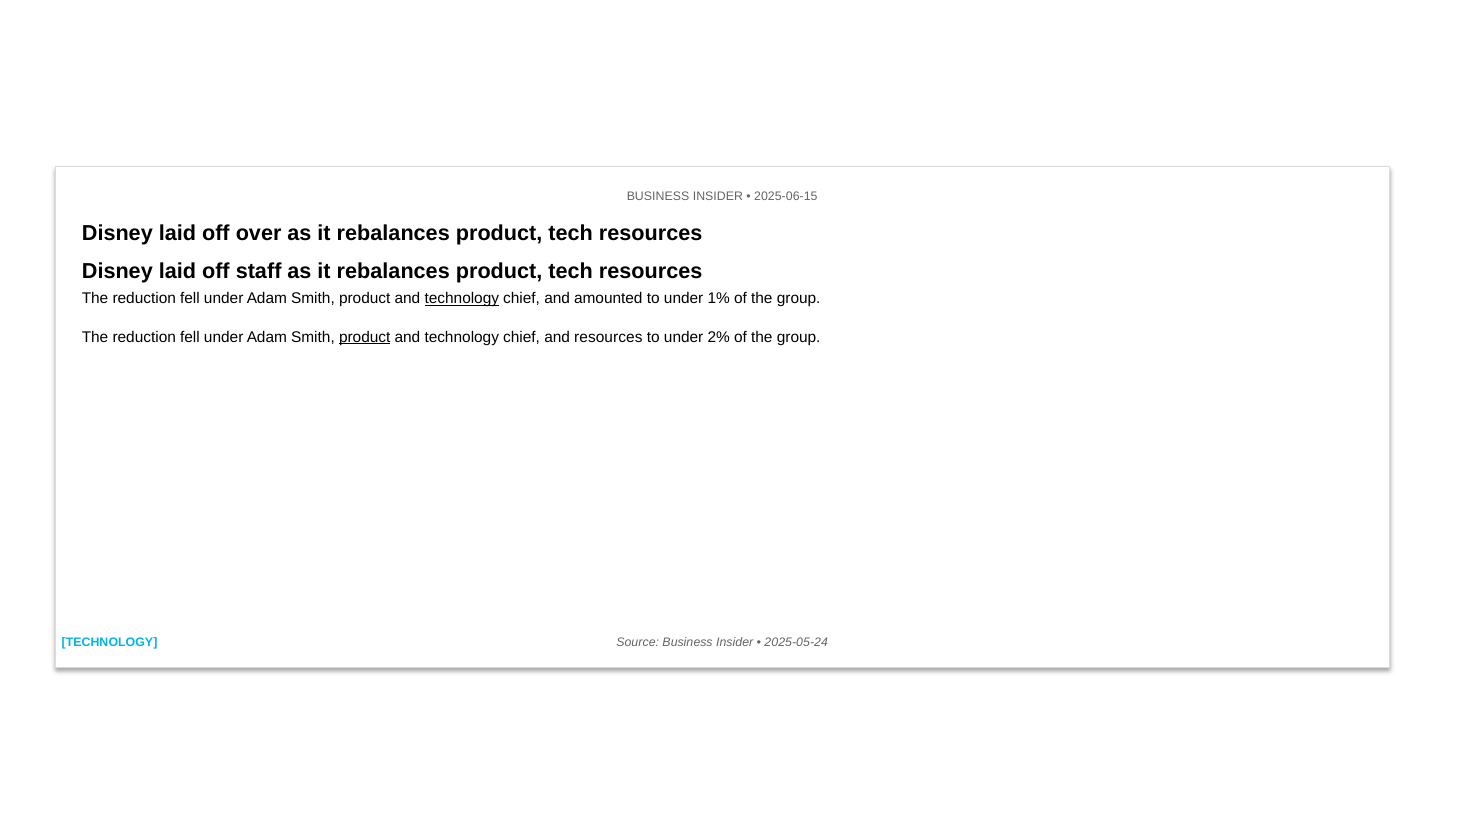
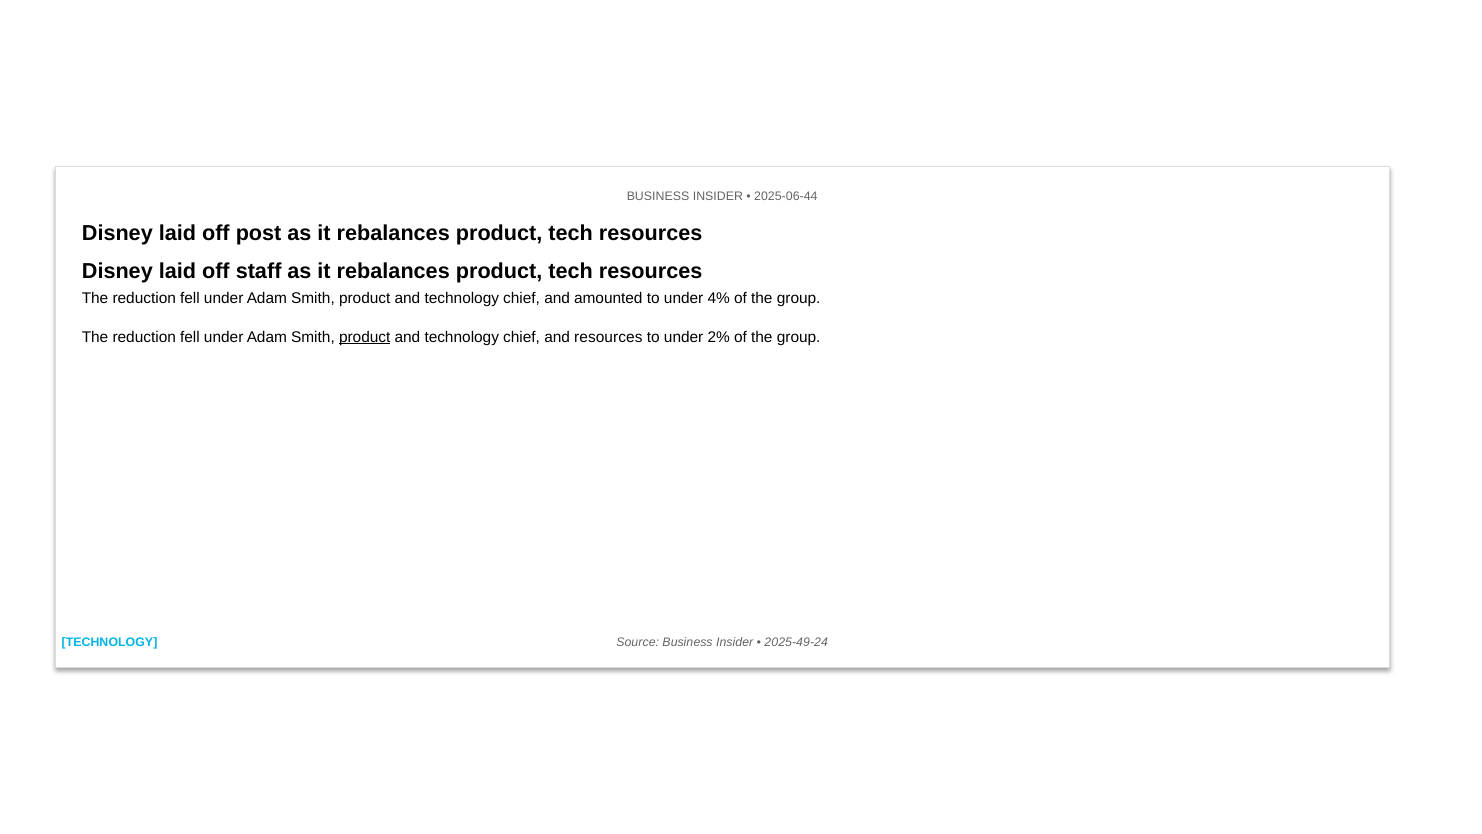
2025-06-15: 2025-06-15 -> 2025-06-44
over: over -> post
technology at (462, 298) underline: present -> none
1%: 1% -> 4%
2025-05-24: 2025-05-24 -> 2025-49-24
